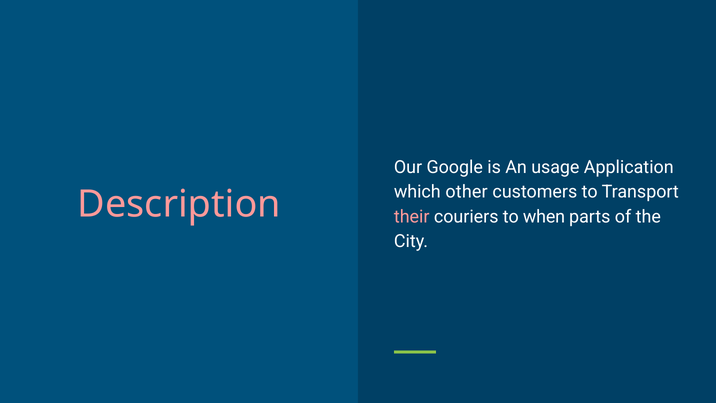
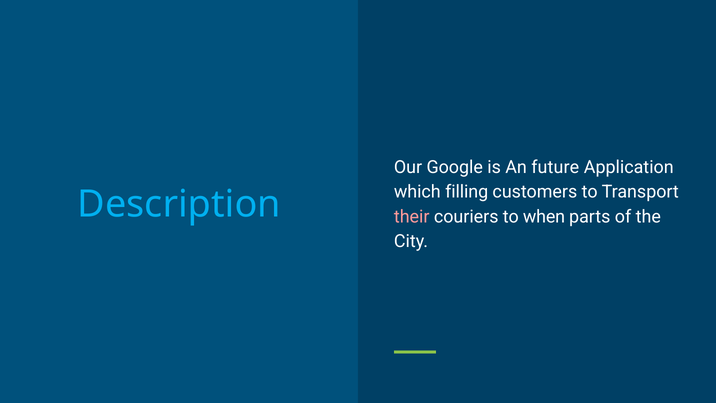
usage: usage -> future
other: other -> filling
Description colour: pink -> light blue
